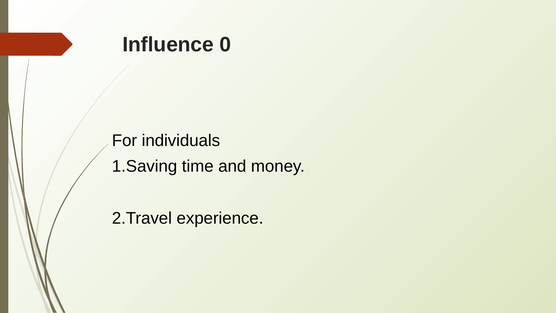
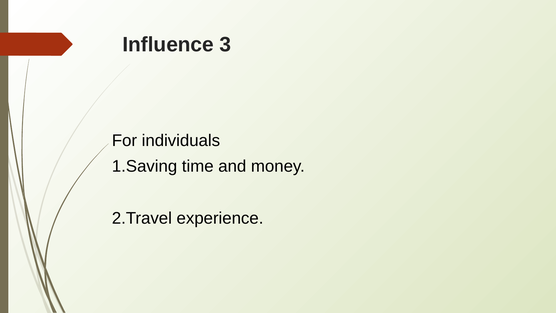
0: 0 -> 3
